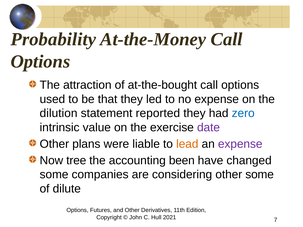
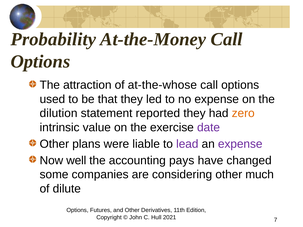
at-the-bought: at-the-bought -> at-the-whose
zero colour: blue -> orange
lead colour: orange -> purple
tree: tree -> well
been: been -> pays
other some: some -> much
